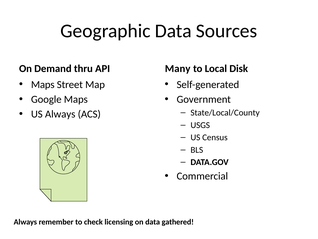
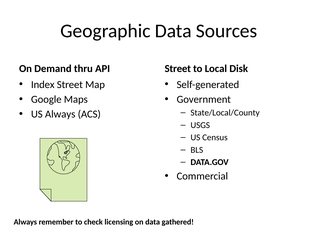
Many at (178, 68): Many -> Street
Maps at (43, 84): Maps -> Index
